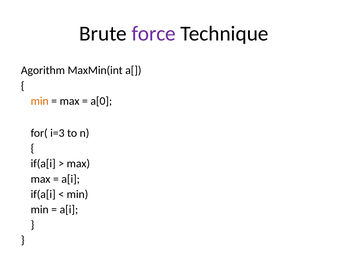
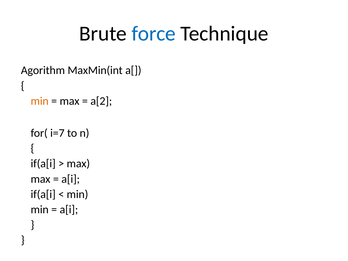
force colour: purple -> blue
a[0: a[0 -> a[2
i=3: i=3 -> i=7
